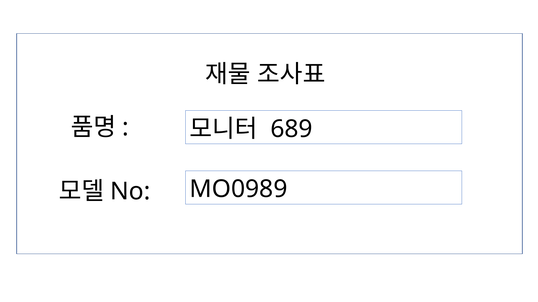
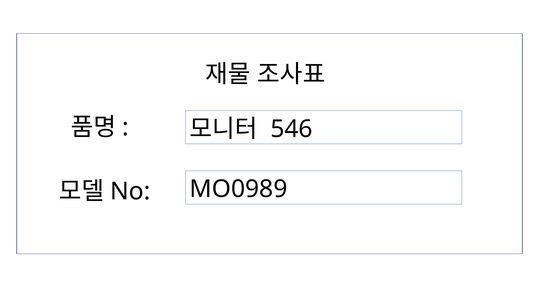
689: 689 -> 546
